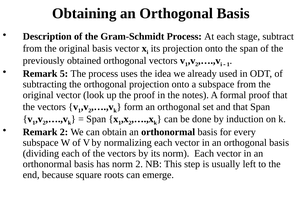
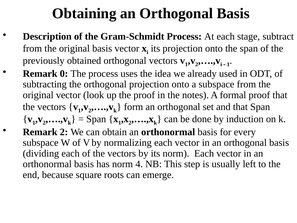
5: 5 -> 0
norm 2: 2 -> 4
